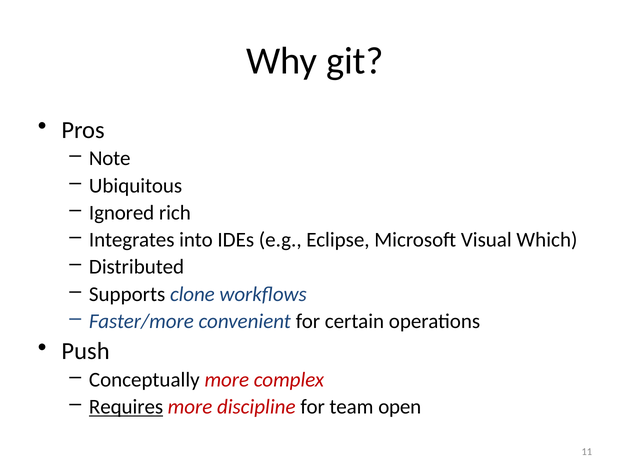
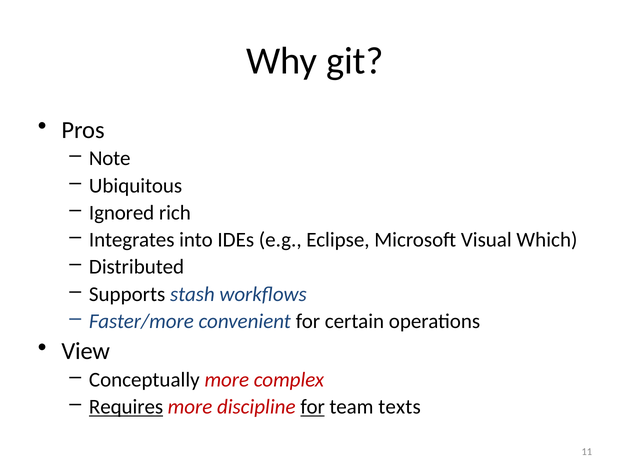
clone: clone -> stash
Push: Push -> View
for at (313, 407) underline: none -> present
open: open -> texts
